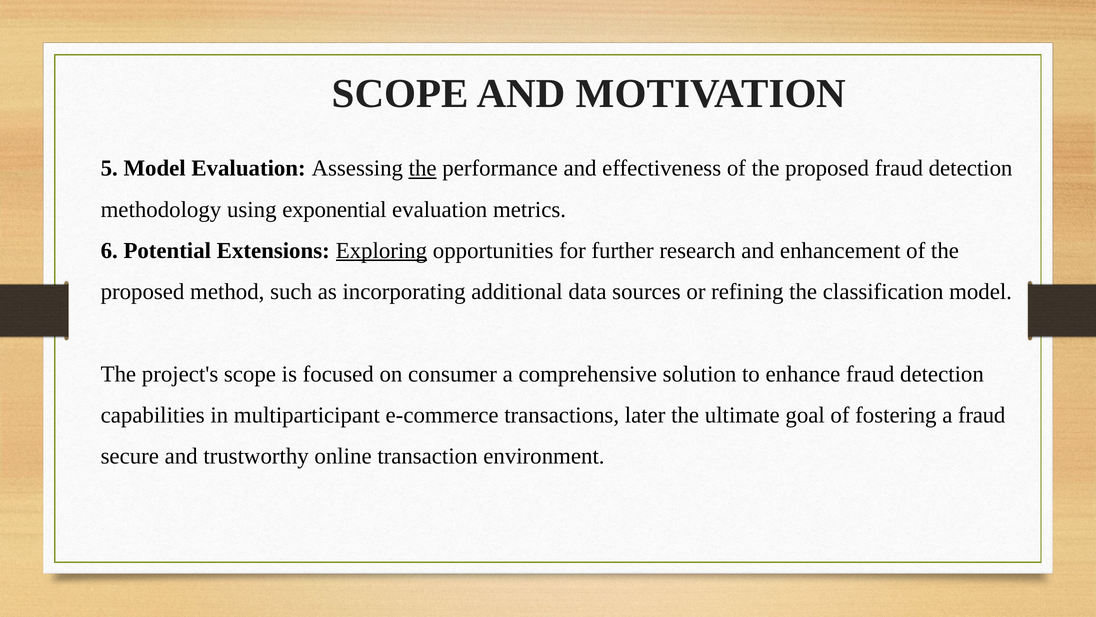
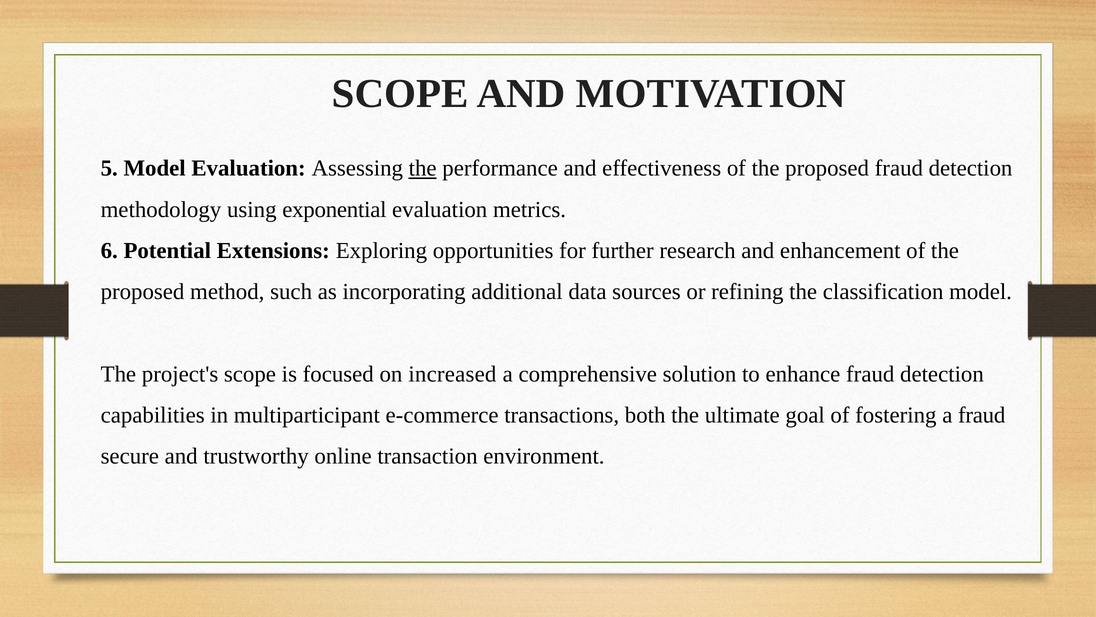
Exploring underline: present -> none
consumer: consumer -> increased
later: later -> both
